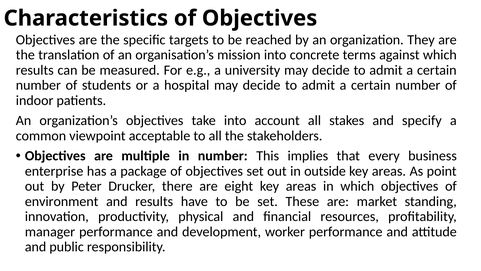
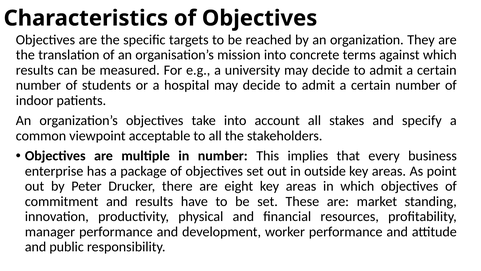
environment: environment -> commitment
